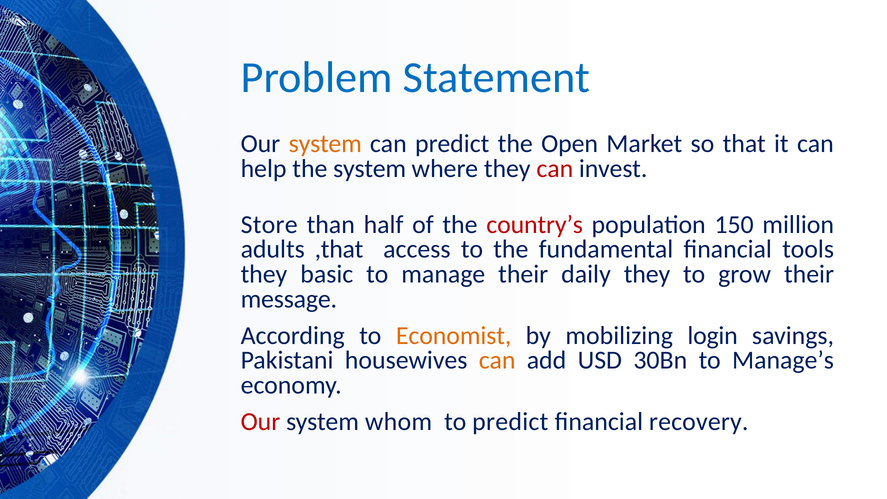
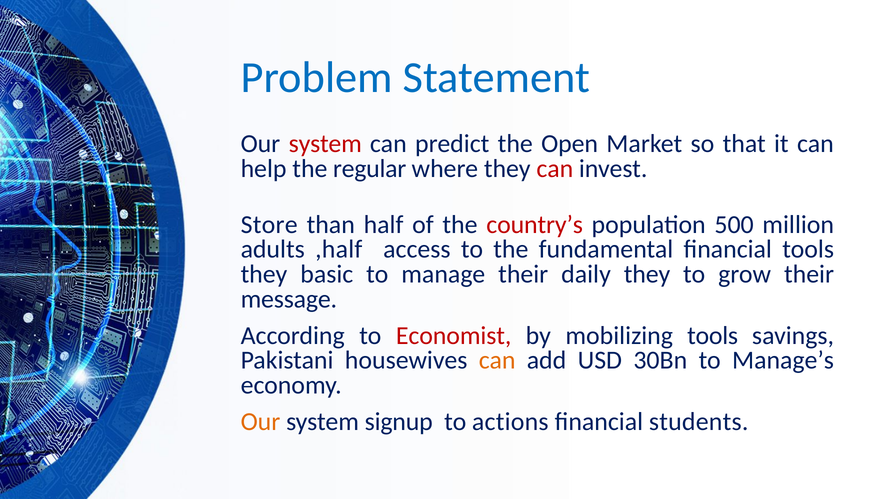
system at (325, 144) colour: orange -> red
the system: system -> regular
150: 150 -> 500
,that: ,that -> ,half
Economist colour: orange -> red
mobilizing login: login -> tools
Our at (260, 422) colour: red -> orange
whom: whom -> signup
to predict: predict -> actions
recovery: recovery -> students
